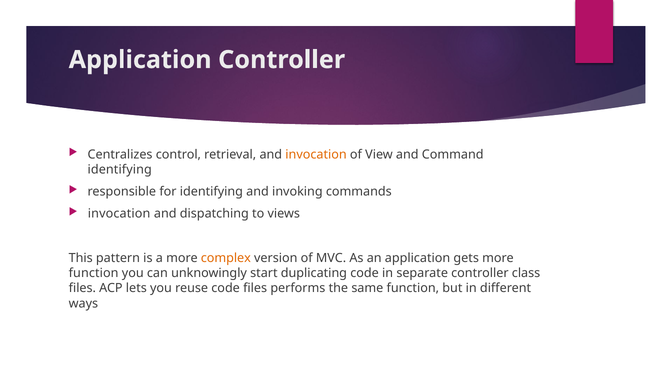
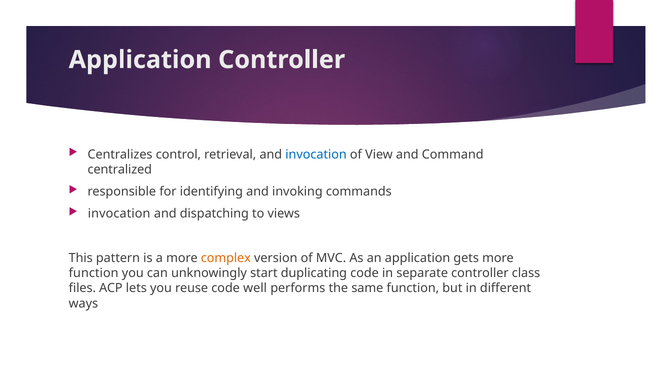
invocation at (316, 154) colour: orange -> blue
identifying at (120, 170): identifying -> centralized
code files: files -> well
